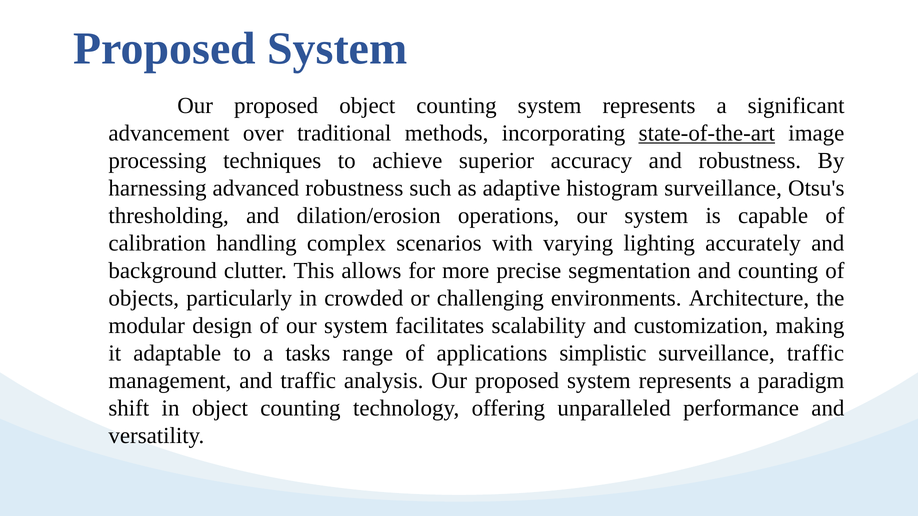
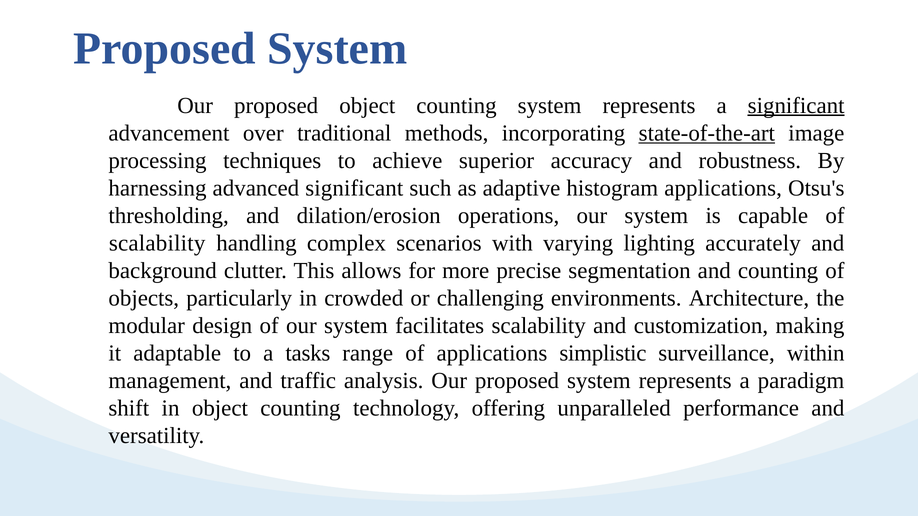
significant at (796, 106) underline: none -> present
advanced robustness: robustness -> significant
histogram surveillance: surveillance -> applications
calibration at (157, 243): calibration -> scalability
surveillance traffic: traffic -> within
